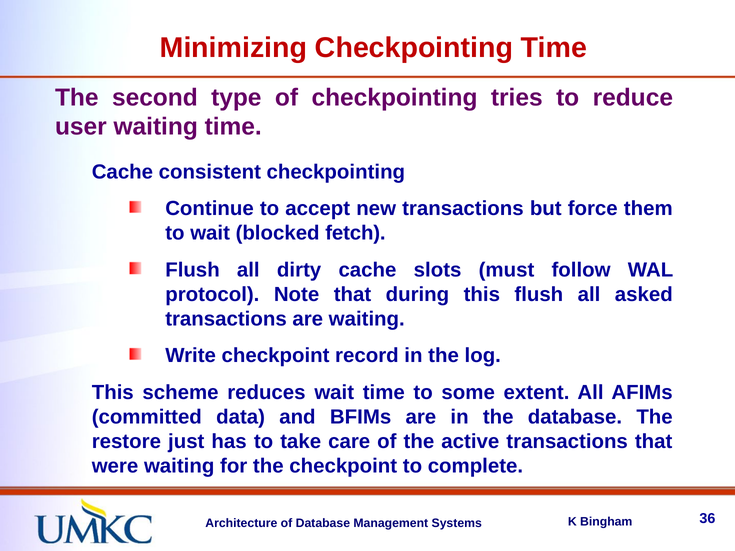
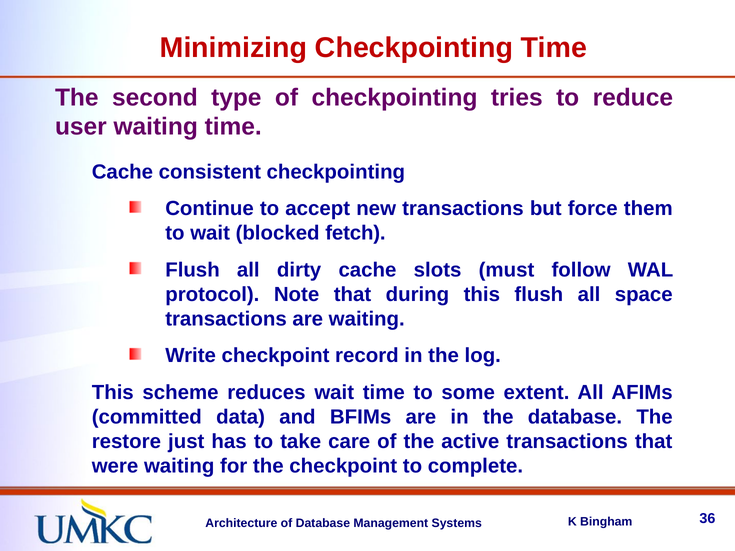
asked: asked -> space
